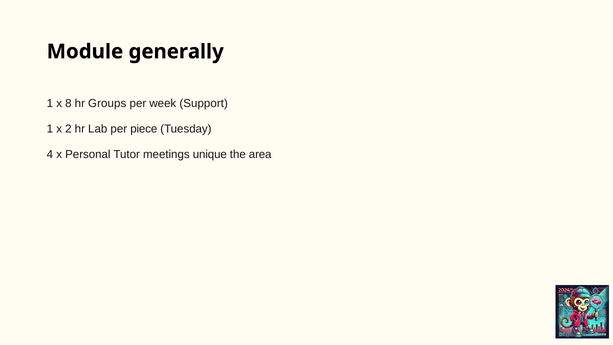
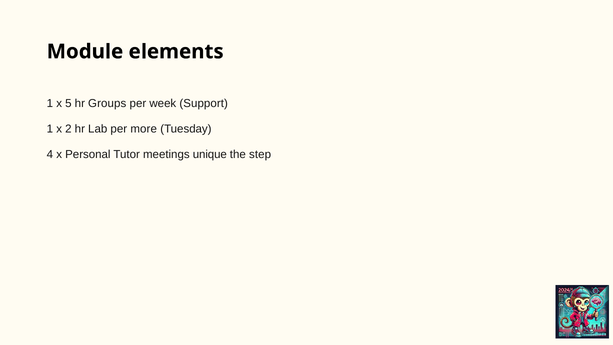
generally: generally -> elements
8: 8 -> 5
piece: piece -> more
area: area -> step
